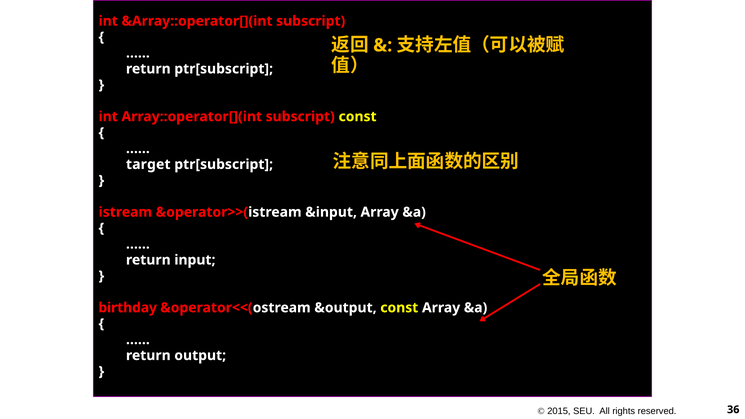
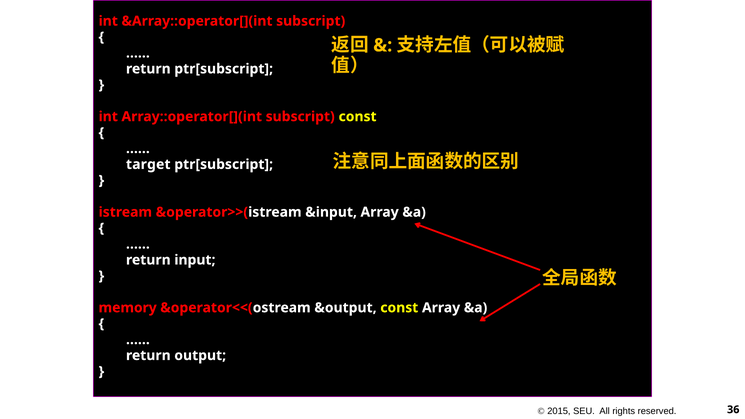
birthday: birthday -> memory
